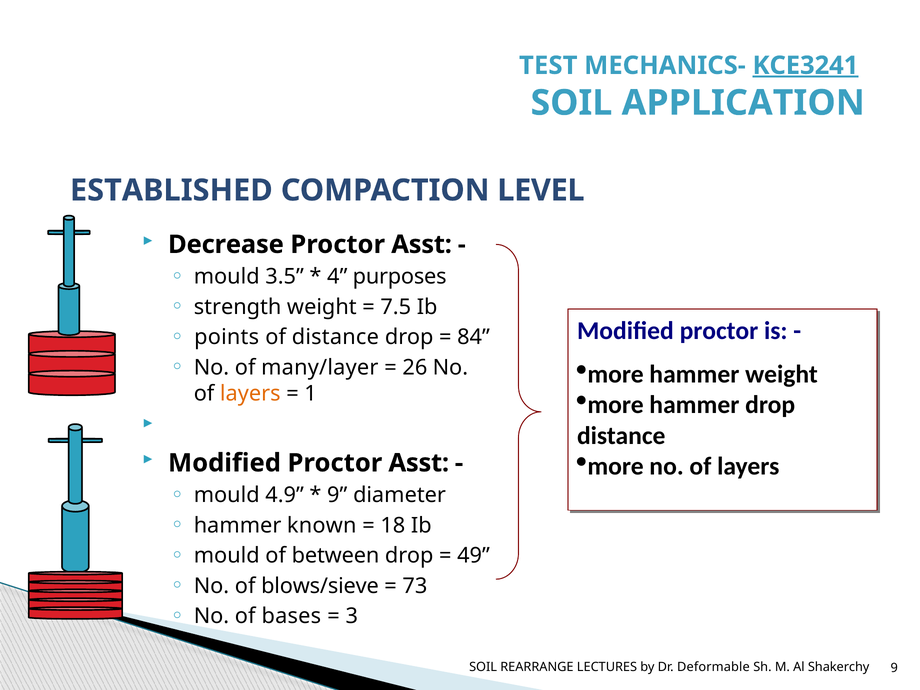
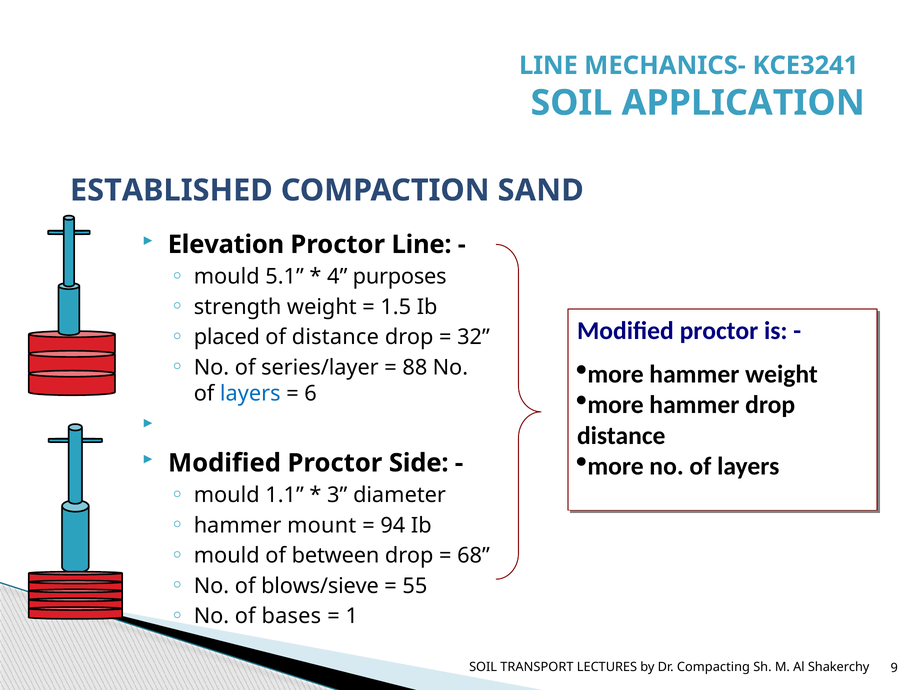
TEST at (548, 65): TEST -> LINE
KCE3241 underline: present -> none
LEVEL: LEVEL -> SAND
Decrease: Decrease -> Elevation
Asst at (422, 244): Asst -> Line
3.5: 3.5 -> 5.1
7.5: 7.5 -> 1.5
points: points -> placed
84: 84 -> 32
many/layer: many/layer -> series/layer
26: 26 -> 88
layers at (250, 393) colour: orange -> blue
1: 1 -> 6
Modified Proctor Asst: Asst -> Side
4.9: 4.9 -> 1.1
9 at (337, 495): 9 -> 3
known: known -> mount
18: 18 -> 94
49: 49 -> 68
73: 73 -> 55
3: 3 -> 1
REARRANGE: REARRANGE -> TRANSPORT
Deformable: Deformable -> Compacting
